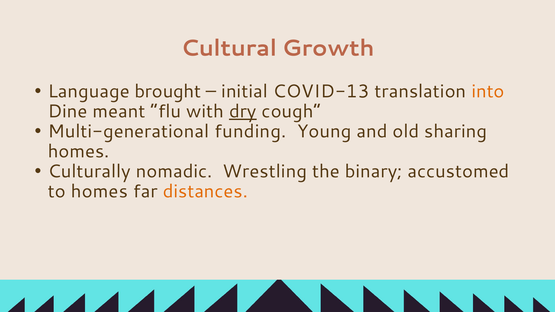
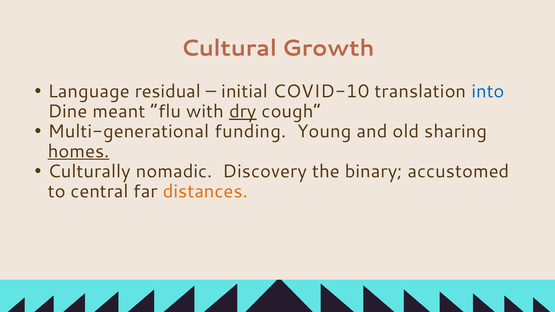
brought: brought -> residual
COVID-13: COVID-13 -> COVID-10
into colour: orange -> blue
homes at (79, 151) underline: none -> present
Wrestling: Wrestling -> Discovery
to homes: homes -> central
